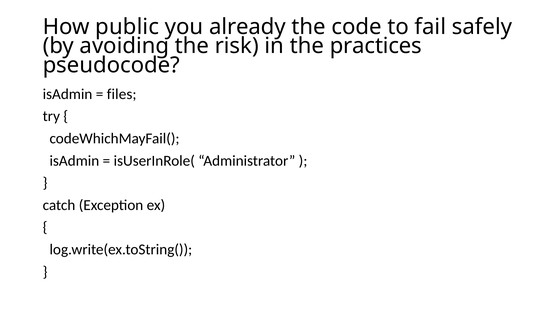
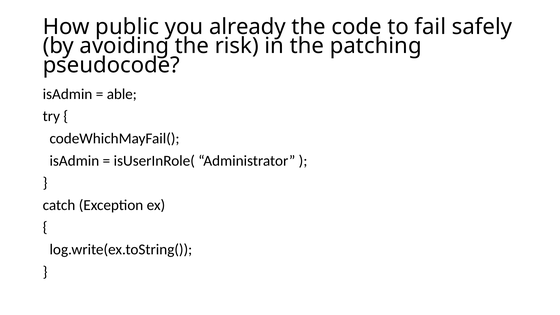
practices: practices -> patching
files: files -> able
